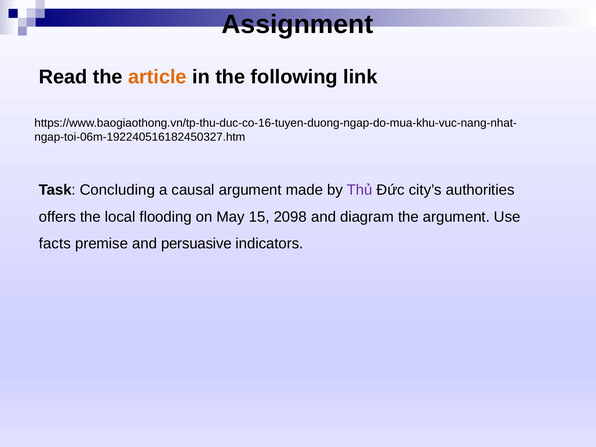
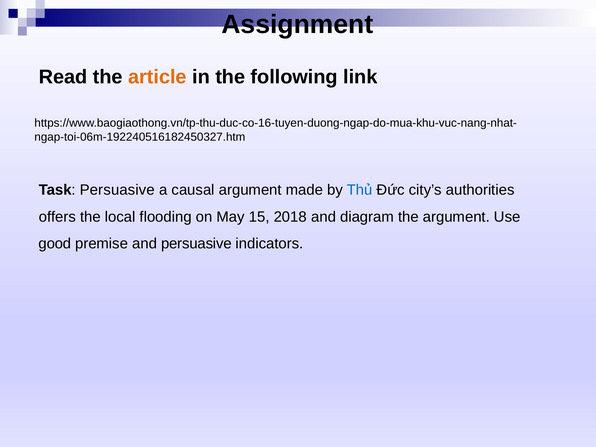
Task Concluding: Concluding -> Persuasive
Thủ colour: purple -> blue
2098: 2098 -> 2018
facts: facts -> good
